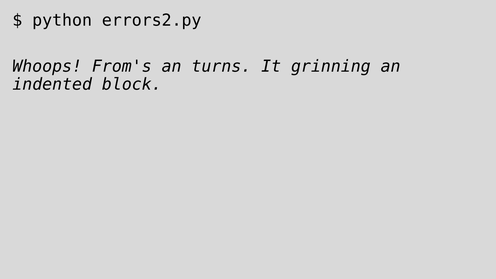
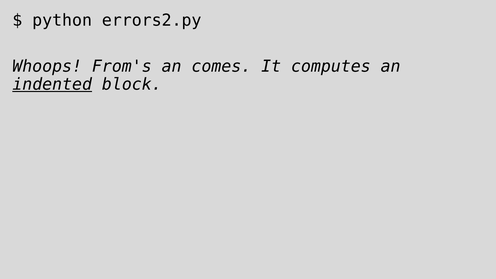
turns: turns -> comes
grinning: grinning -> computes
indented underline: none -> present
